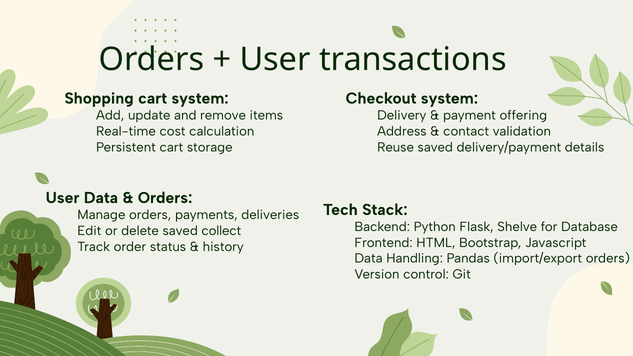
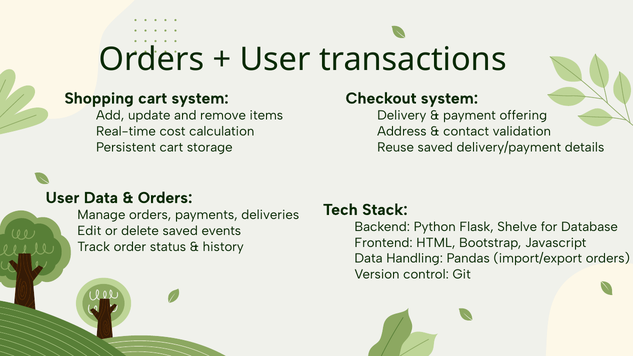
collect: collect -> events
